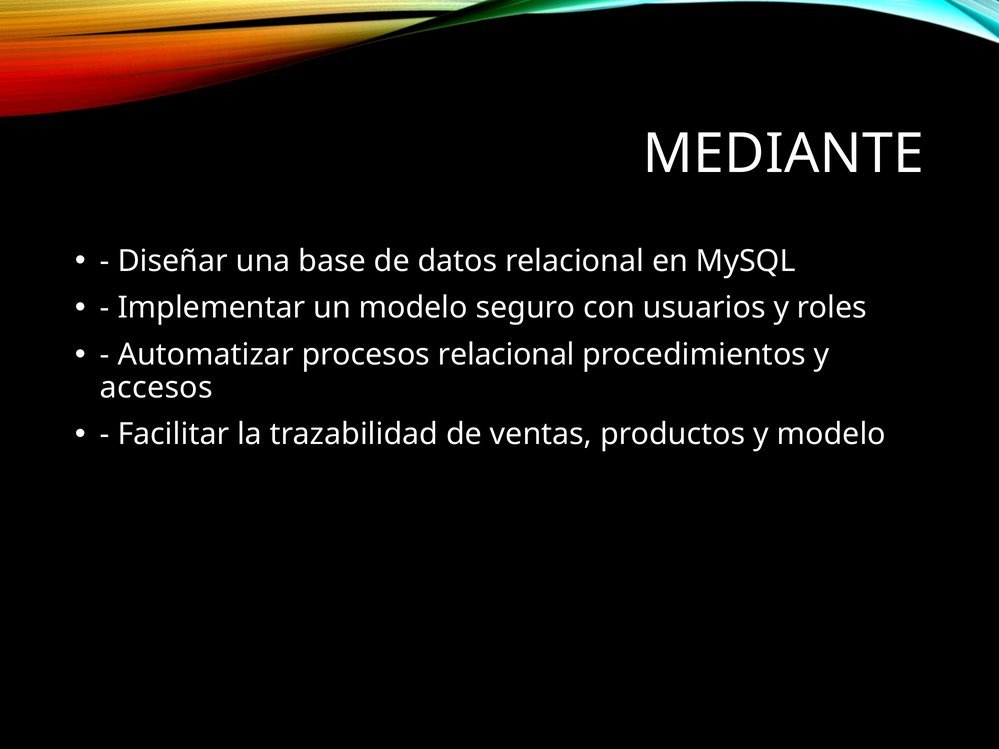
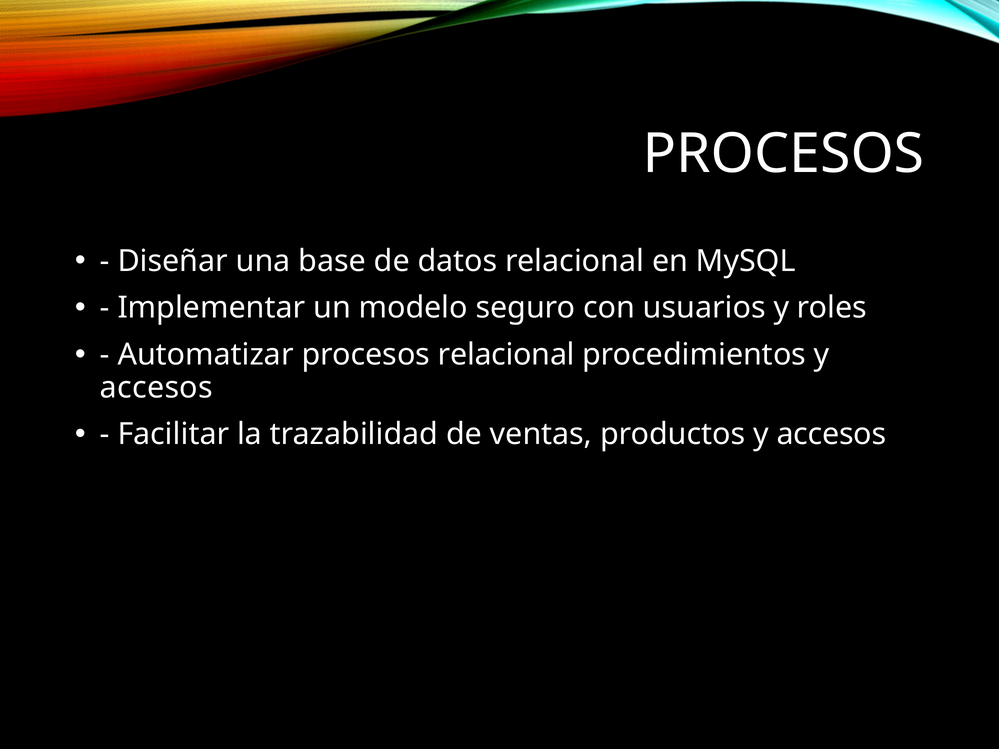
MEDIANTE at (784, 154): MEDIANTE -> PROCESOS
productos y modelo: modelo -> accesos
